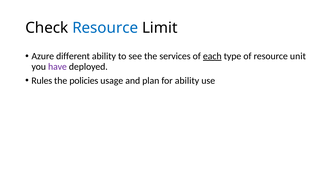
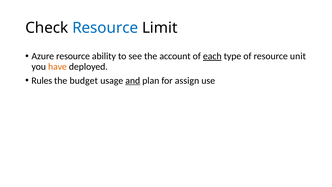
Azure different: different -> resource
services: services -> account
have colour: purple -> orange
policies: policies -> budget
and underline: none -> present
for ability: ability -> assign
